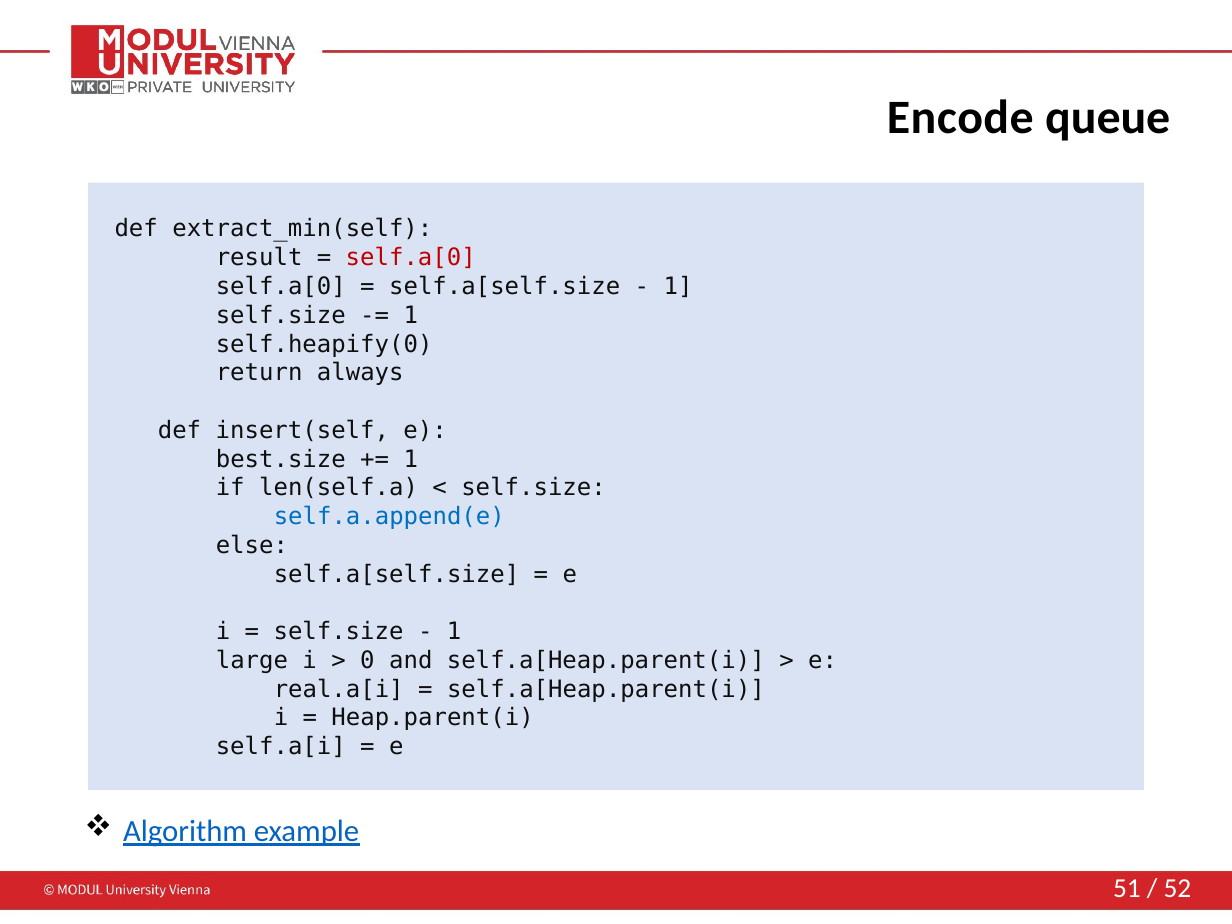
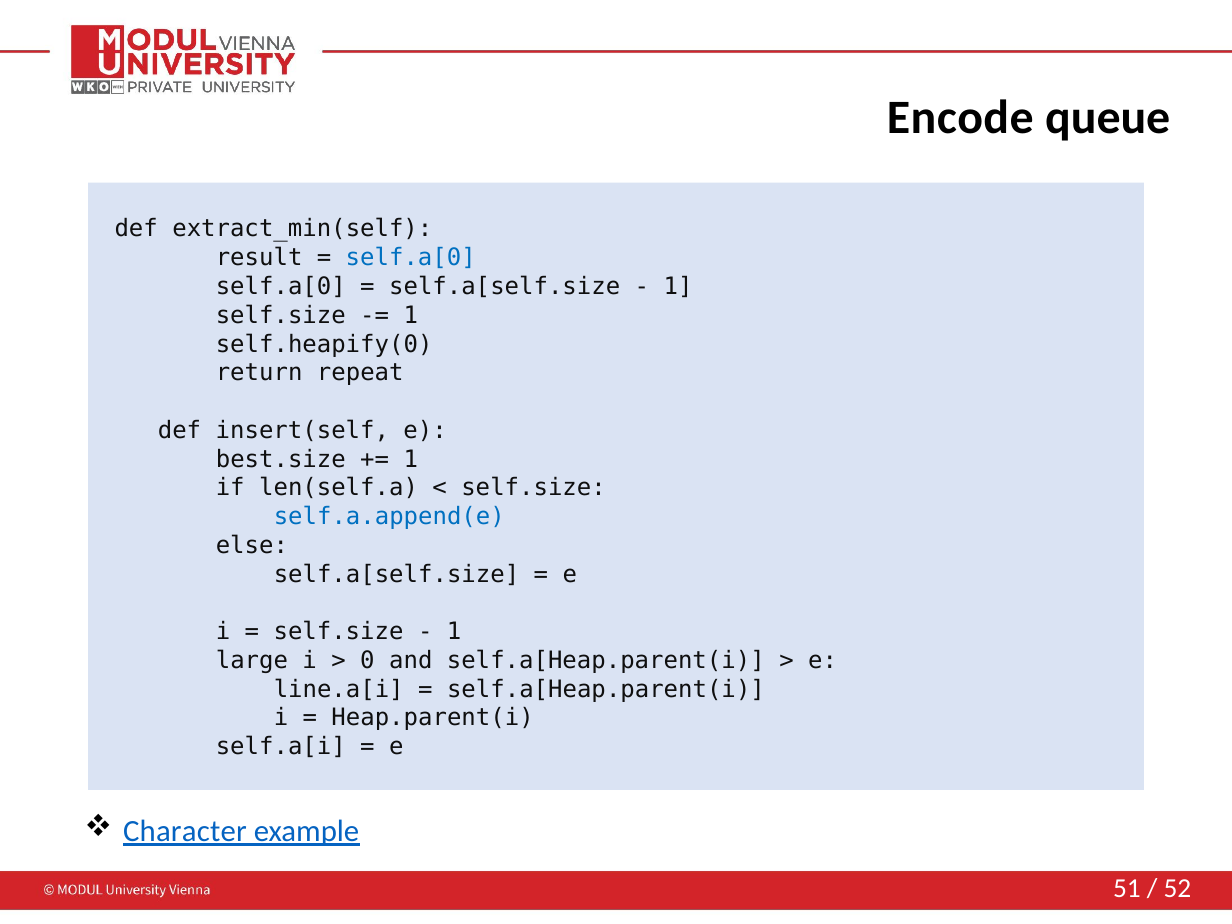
self.a[0 at (411, 258) colour: red -> blue
always: always -> repeat
real.a[i: real.a[i -> line.a[i
Algorithm: Algorithm -> Character
